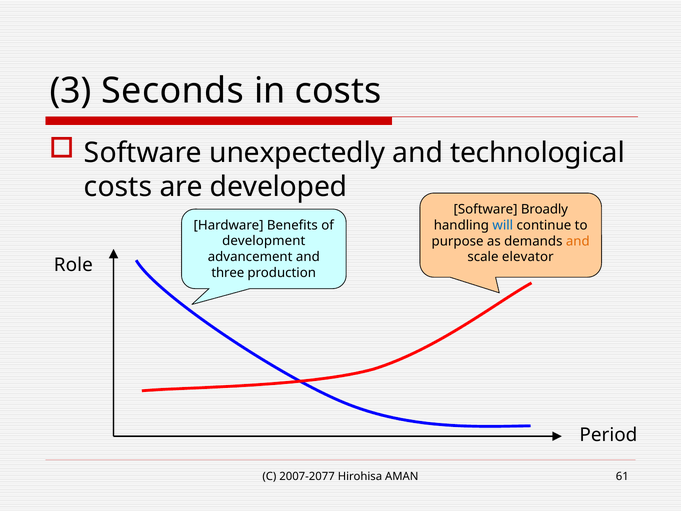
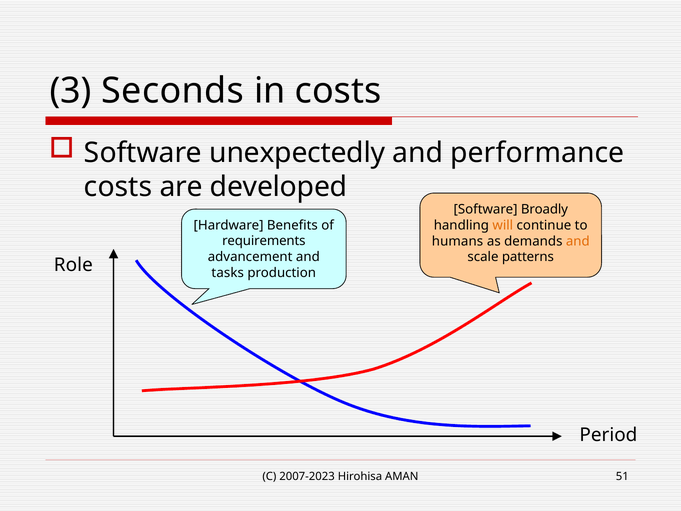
technological: technological -> performance
will colour: blue -> orange
development: development -> requirements
purpose: purpose -> humans
elevator: elevator -> patterns
three: three -> tasks
2007-2077: 2007-2077 -> 2007-2023
61: 61 -> 51
